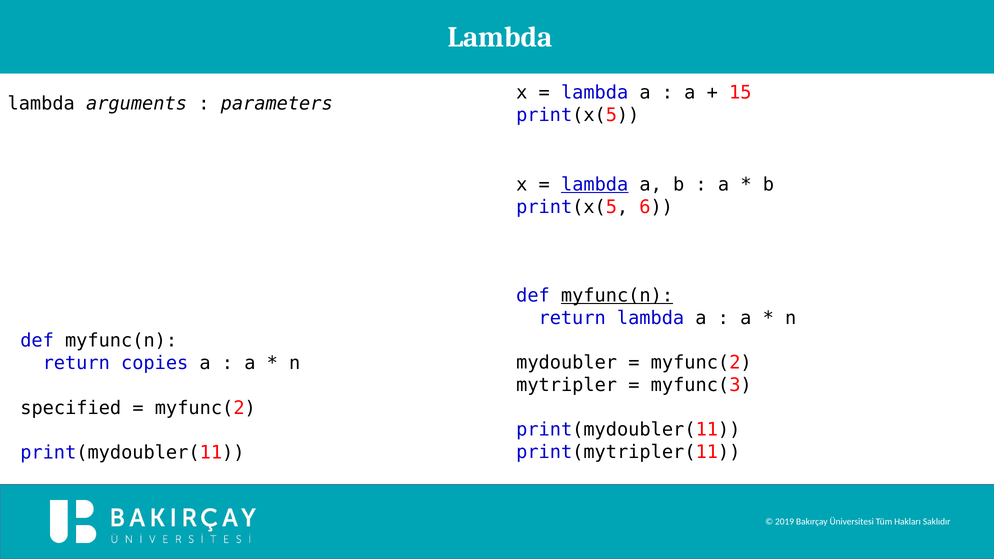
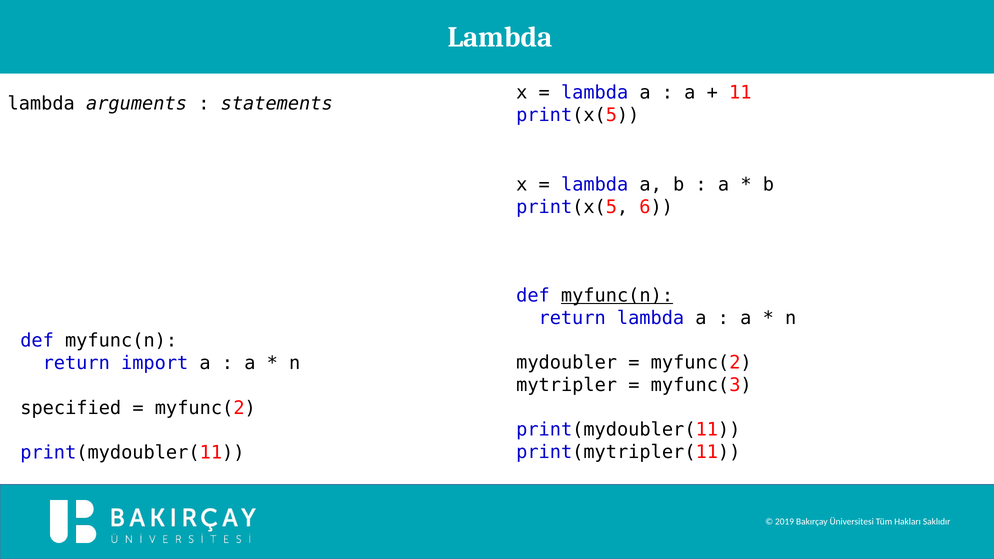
15: 15 -> 11
parameters: parameters -> statements
lambda at (595, 185) underline: present -> none
copies: copies -> import
